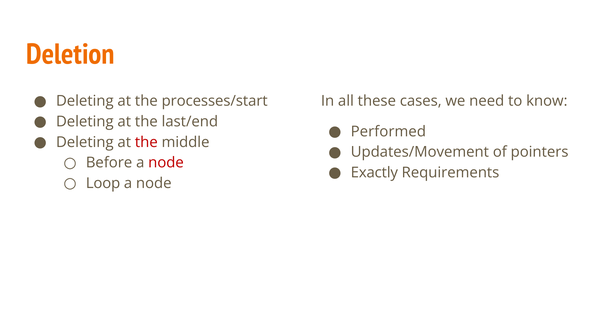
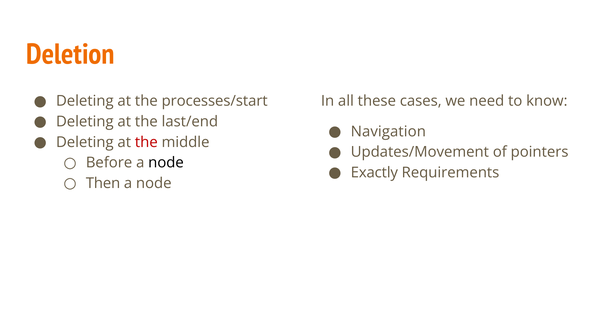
Performed: Performed -> Navigation
node at (166, 163) colour: red -> black
Loop: Loop -> Then
